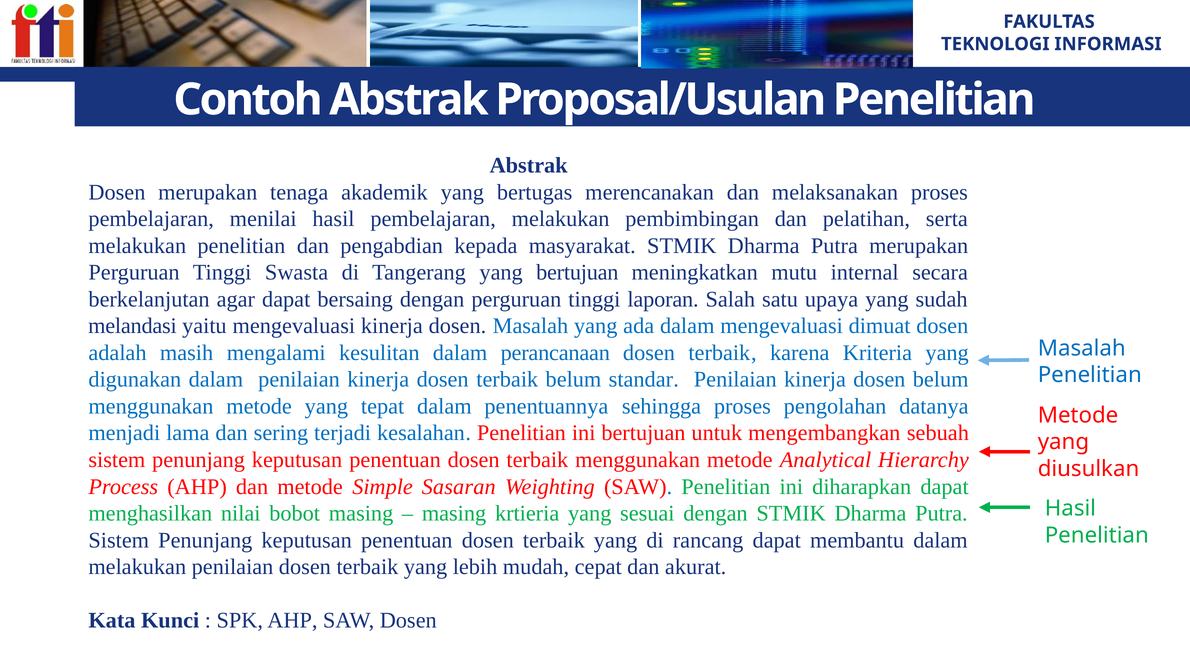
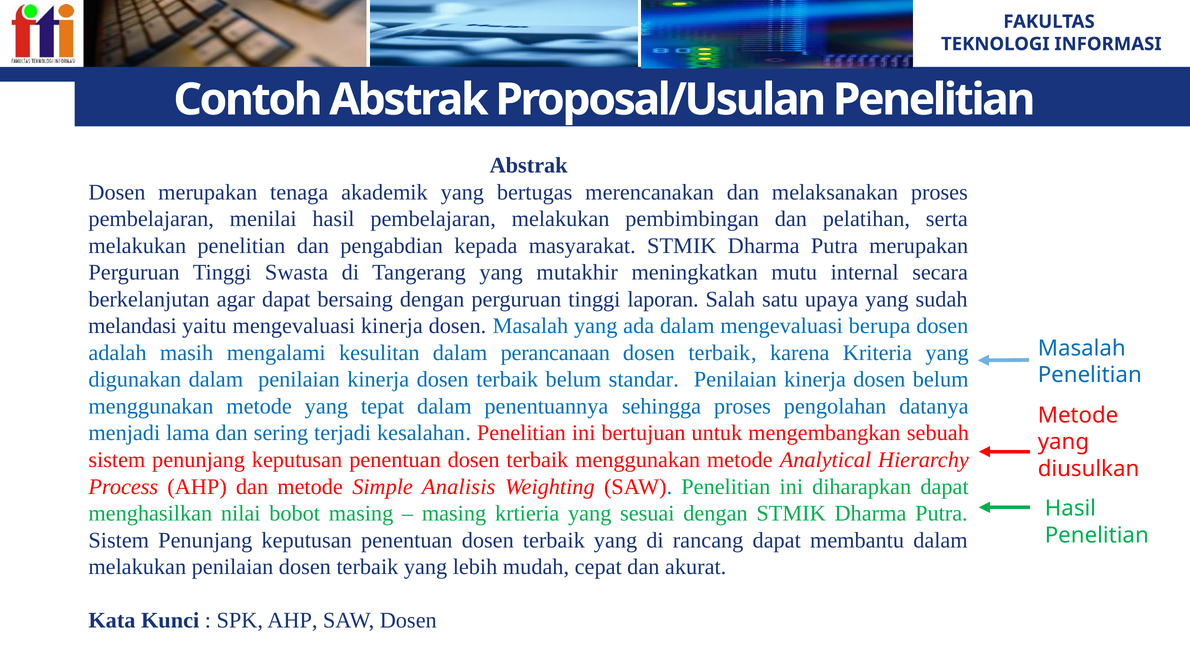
yang bertujuan: bertujuan -> mutakhir
dimuat: dimuat -> berupa
Sasaran: Sasaran -> Analisis
